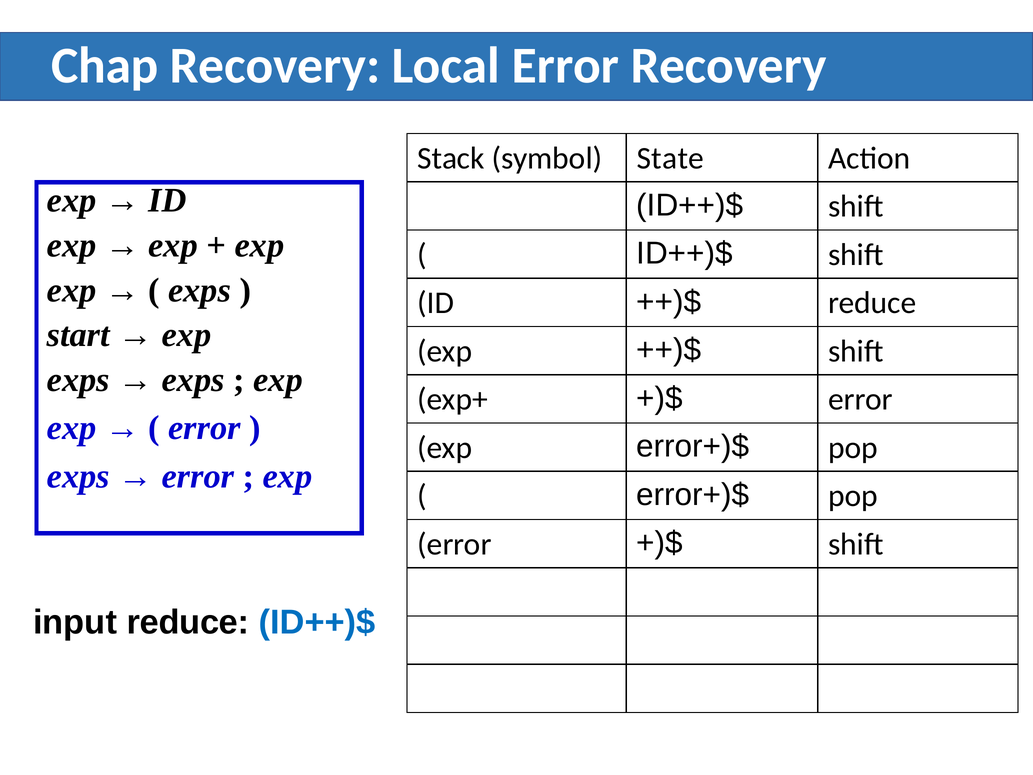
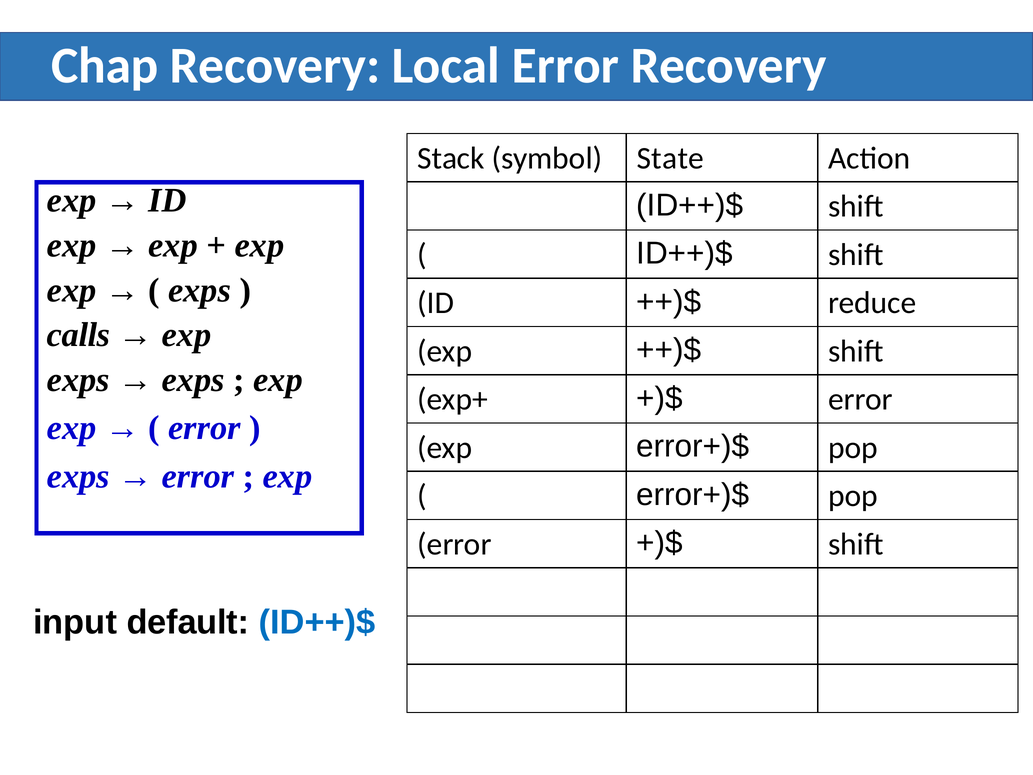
start: start -> calls
input reduce: reduce -> default
